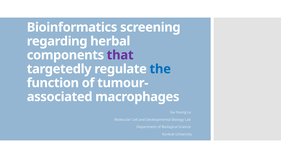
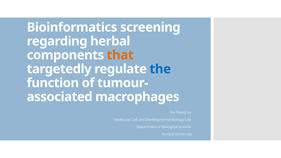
that colour: purple -> orange
